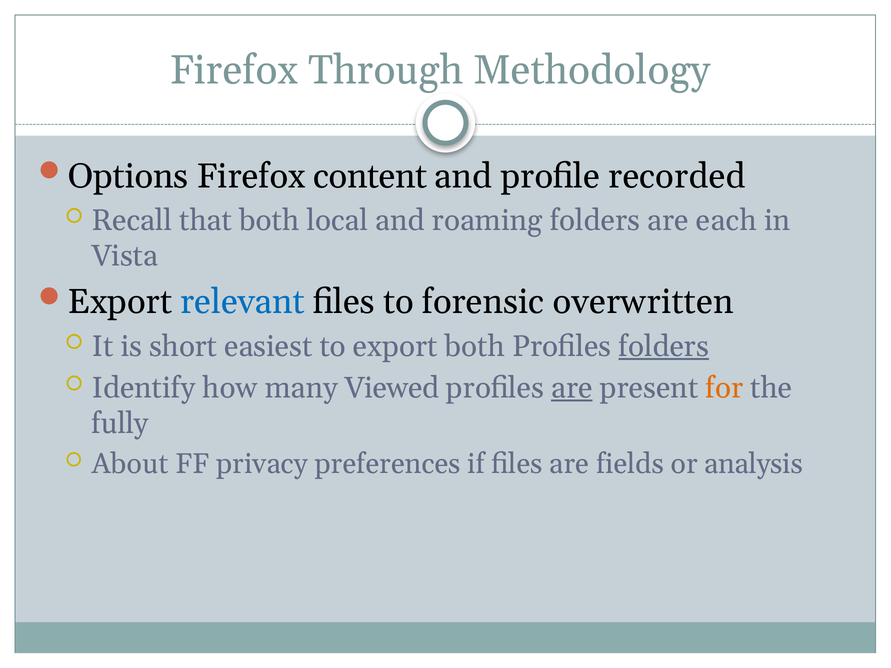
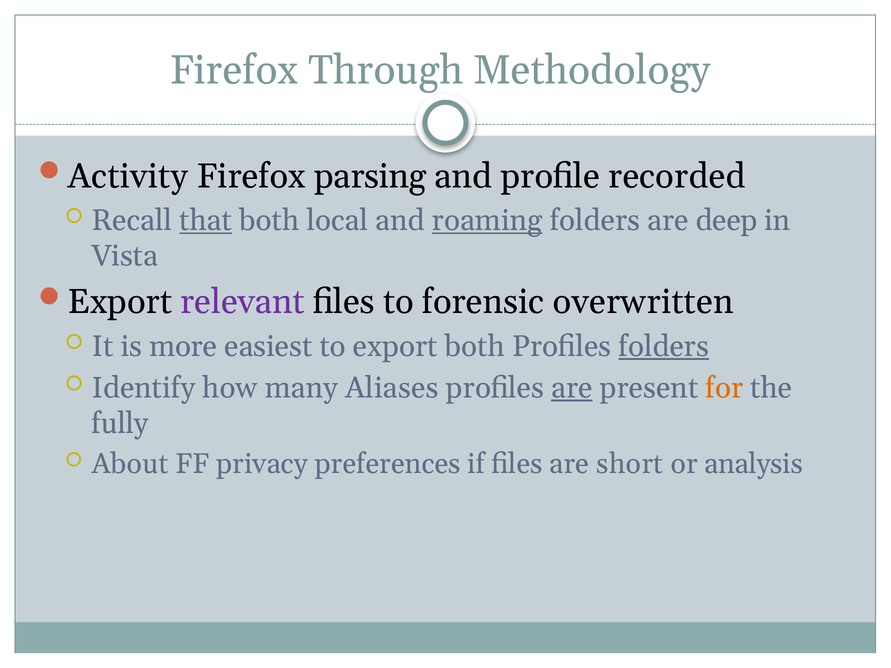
Options: Options -> Activity
content: content -> parsing
that underline: none -> present
roaming underline: none -> present
each: each -> deep
relevant colour: blue -> purple
short: short -> more
Viewed: Viewed -> Aliases
fields: fields -> short
